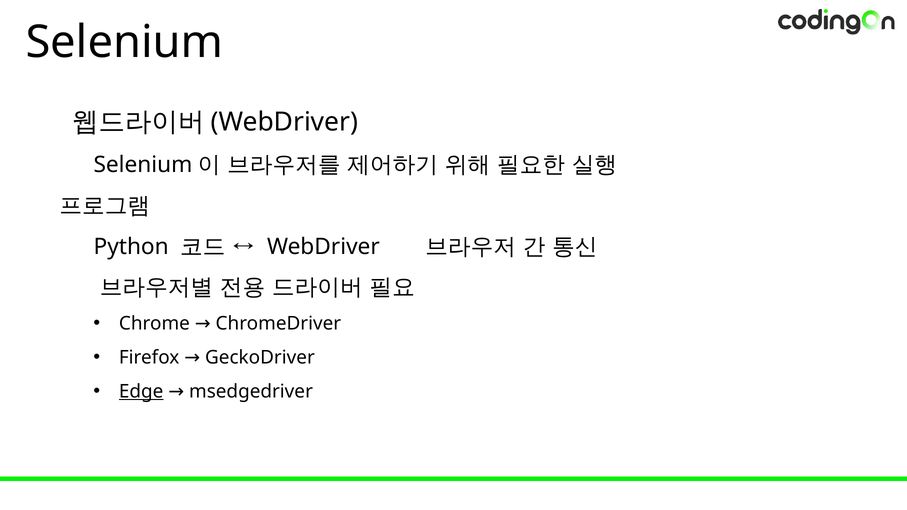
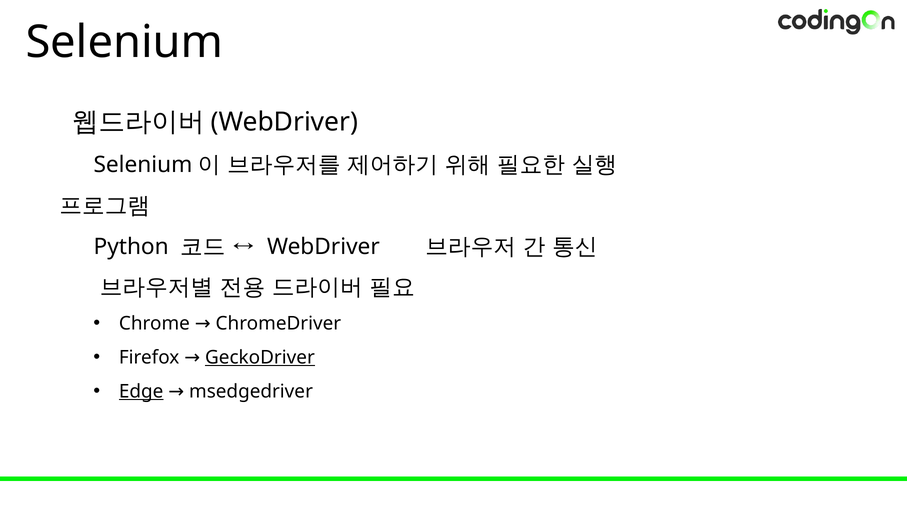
GeckoDriver underline: none -> present
